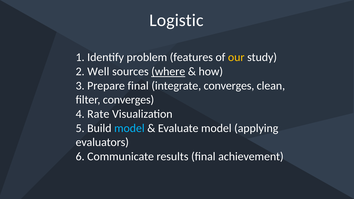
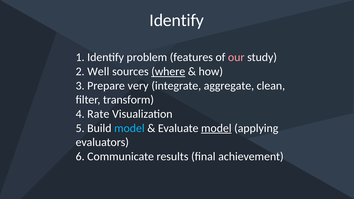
Logistic at (177, 20): Logistic -> Identify
our colour: yellow -> pink
Prepare final: final -> very
integrate converges: converges -> aggregate
filter converges: converges -> transform
model at (216, 128) underline: none -> present
